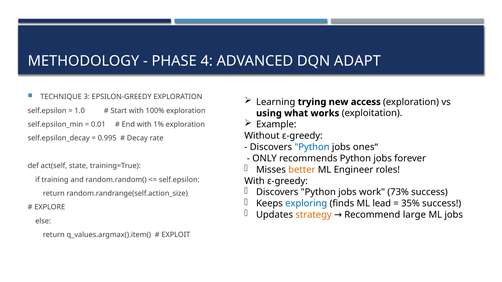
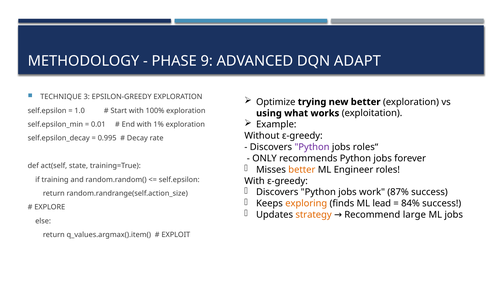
4: 4 -> 9
Learning: Learning -> Optimize
new access: access -> better
Python at (312, 147) colour: blue -> purple
ones“: ones“ -> roles“
73%: 73% -> 87%
exploring colour: blue -> orange
35%: 35% -> 84%
